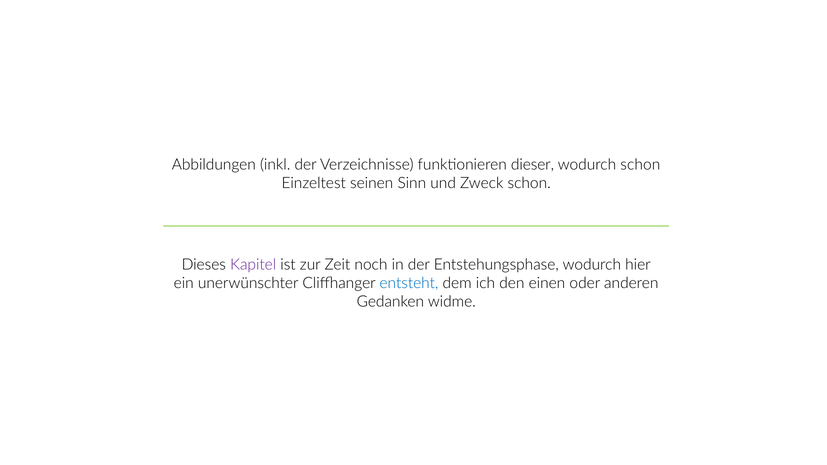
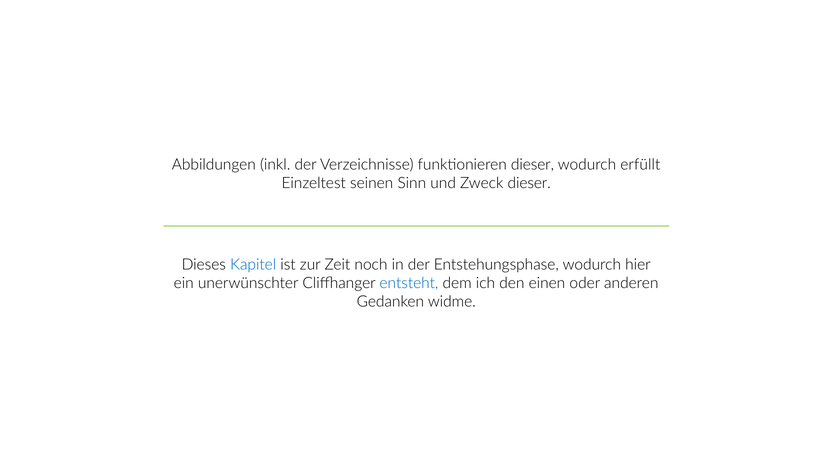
wodurch schon: schon -> erfüllt
Zweck schon: schon -> dieser
Kapitel colour: purple -> blue
